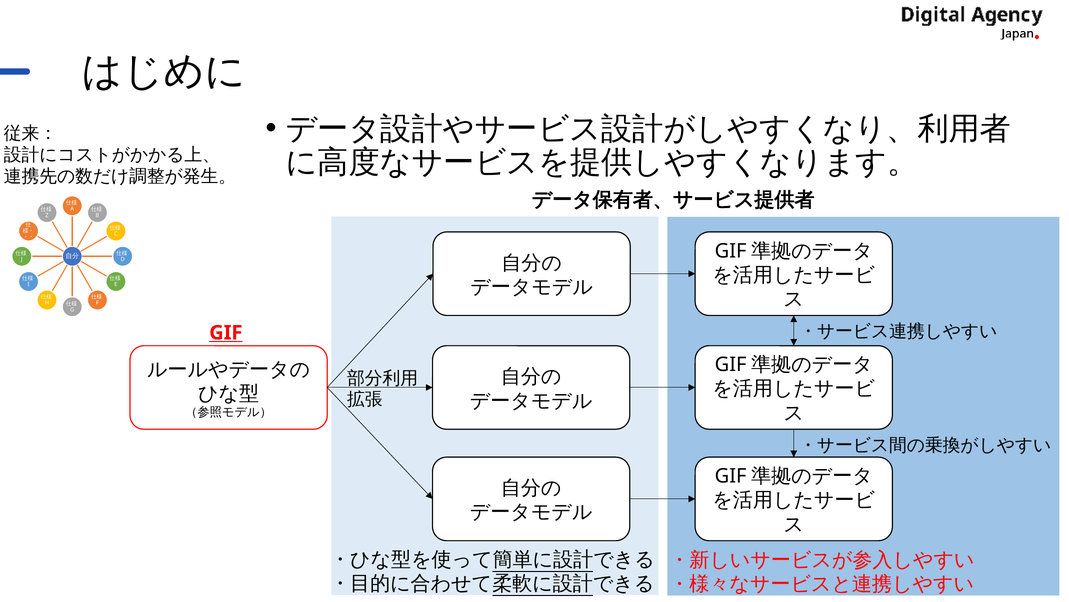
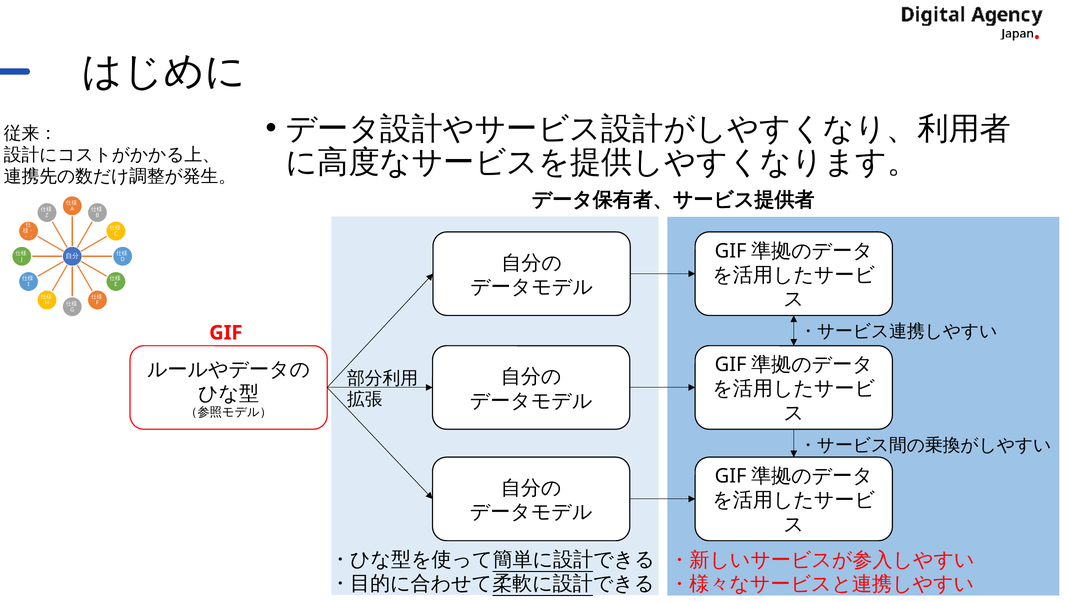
GIF underline: present -> none
